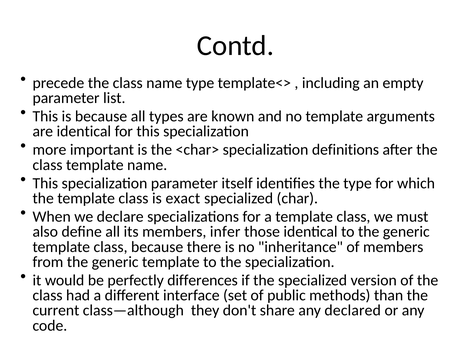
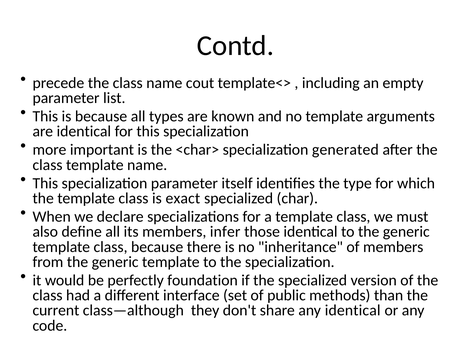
name type: type -> cout
definitions: definitions -> generated
differences: differences -> foundation
any declared: declared -> identical
